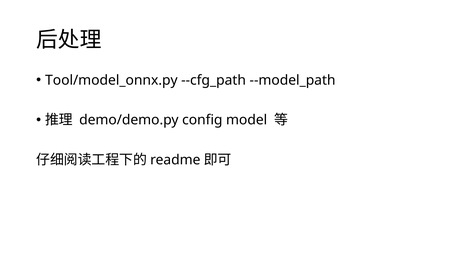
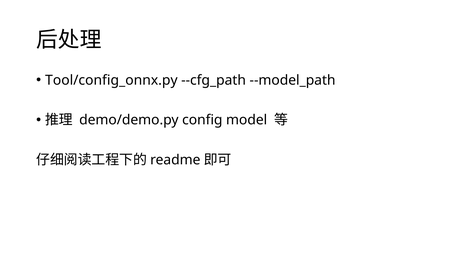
Tool/model_onnx.py: Tool/model_onnx.py -> Tool/config_onnx.py
